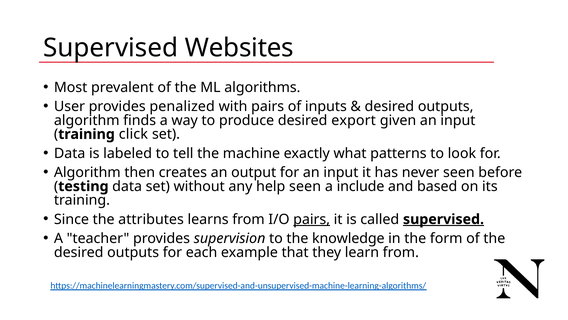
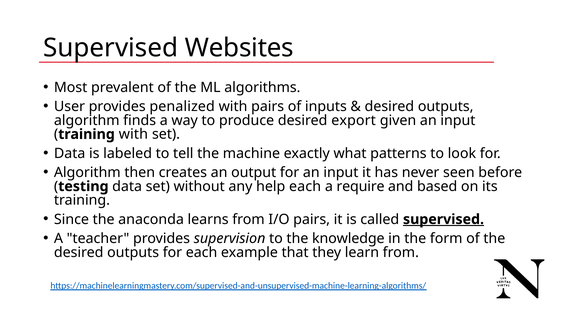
training click: click -> with
help seen: seen -> each
include: include -> require
attributes: attributes -> anaconda
pairs at (312, 219) underline: present -> none
